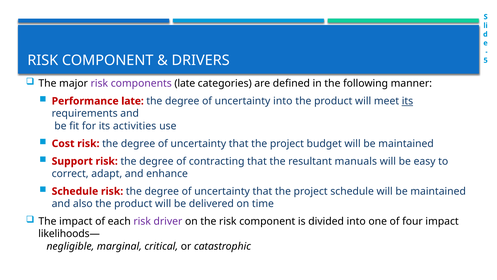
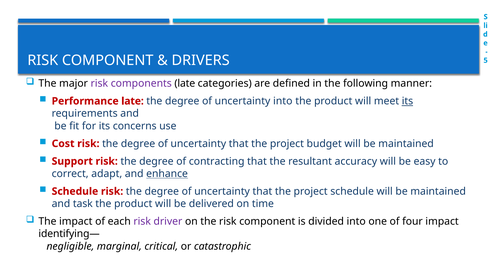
activities: activities -> concerns
manuals: manuals -> accuracy
enhance underline: none -> present
also: also -> task
likelihoods—: likelihoods— -> identifying—
